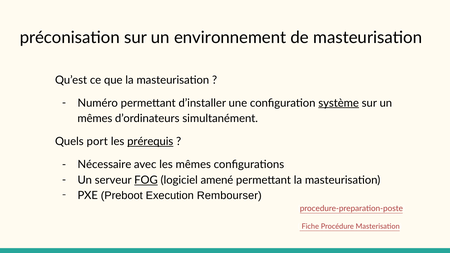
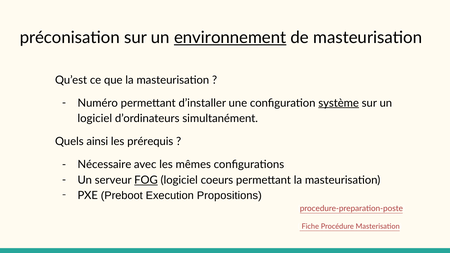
environnement underline: none -> present
mêmes at (95, 119): mêmes -> logiciel
port: port -> ainsi
prérequis underline: present -> none
amené: amené -> coeurs
Rembourser: Rembourser -> Propositions
